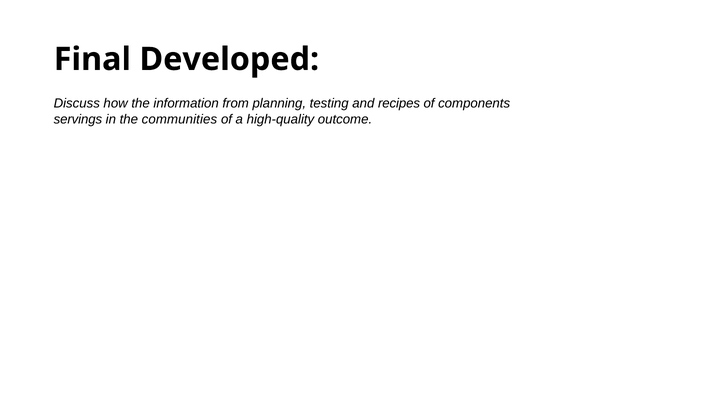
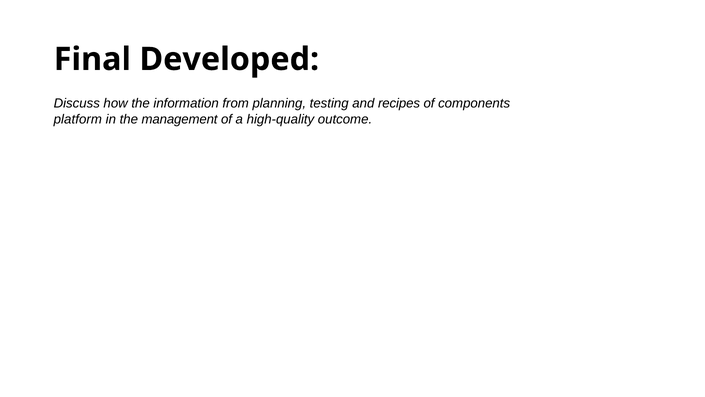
servings: servings -> platform
communities: communities -> management
